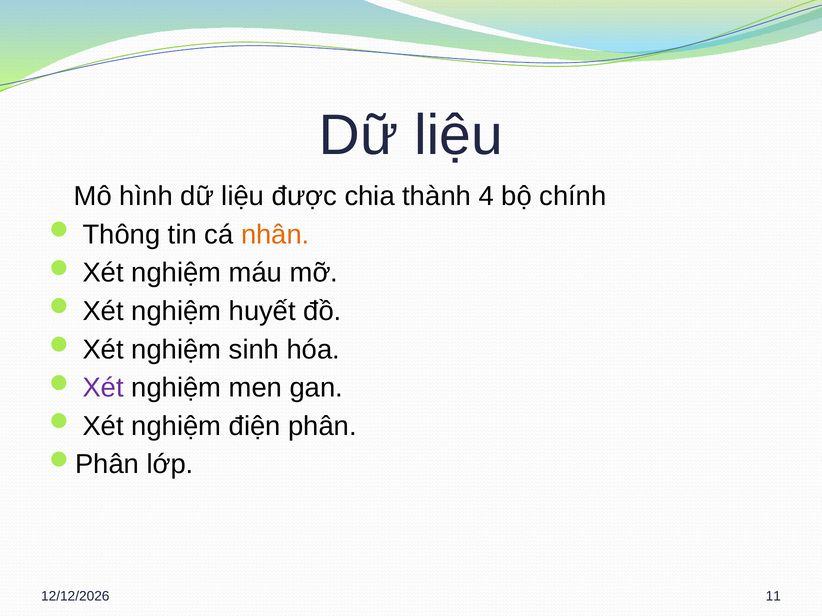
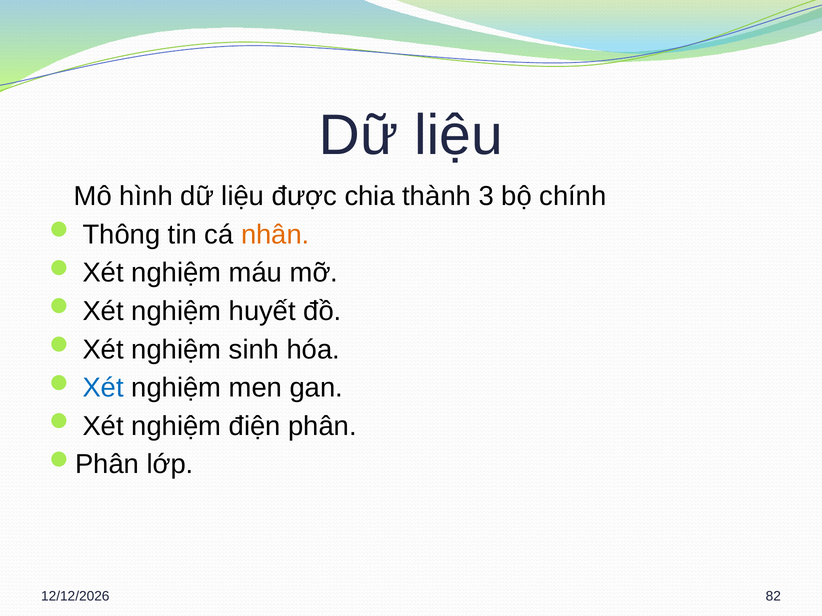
4: 4 -> 3
Xét at (103, 388) colour: purple -> blue
11: 11 -> 82
